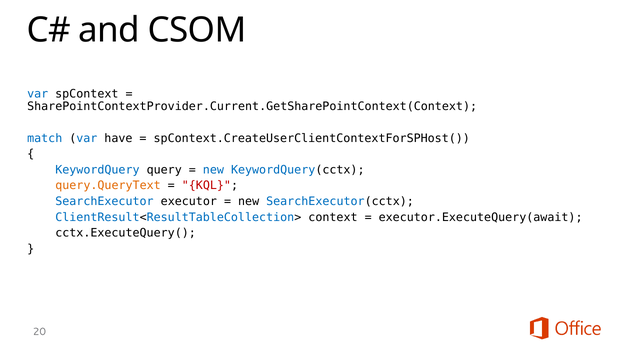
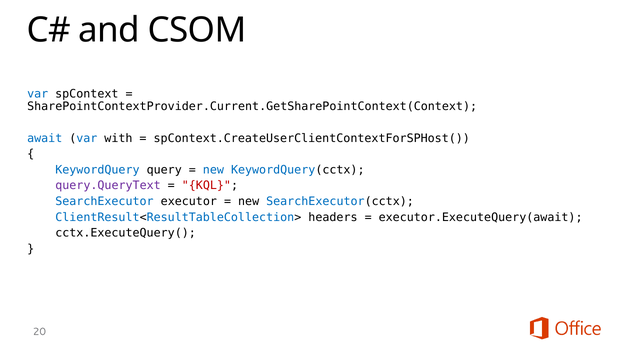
match: match -> await
have: have -> with
query.QueryText colour: orange -> purple
context: context -> headers
